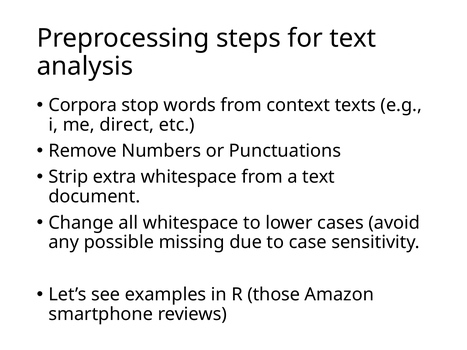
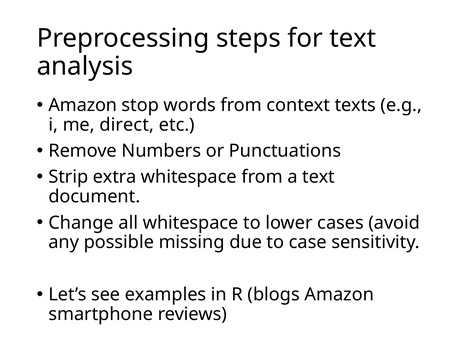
Corpora at (83, 105): Corpora -> Amazon
those: those -> blogs
